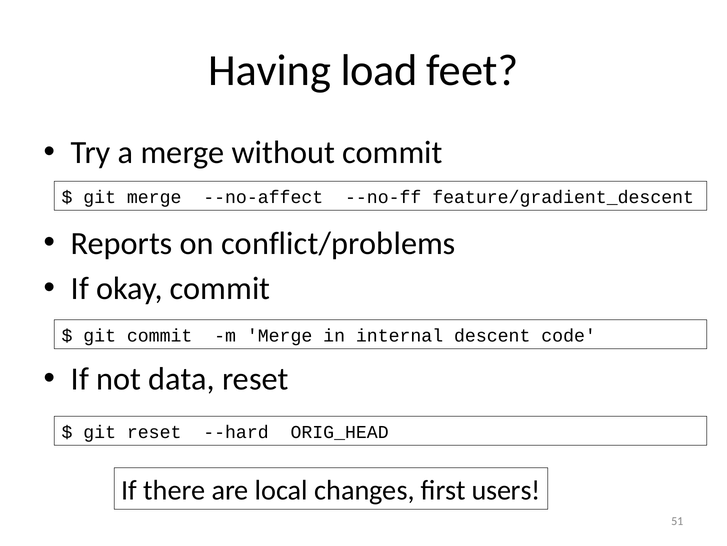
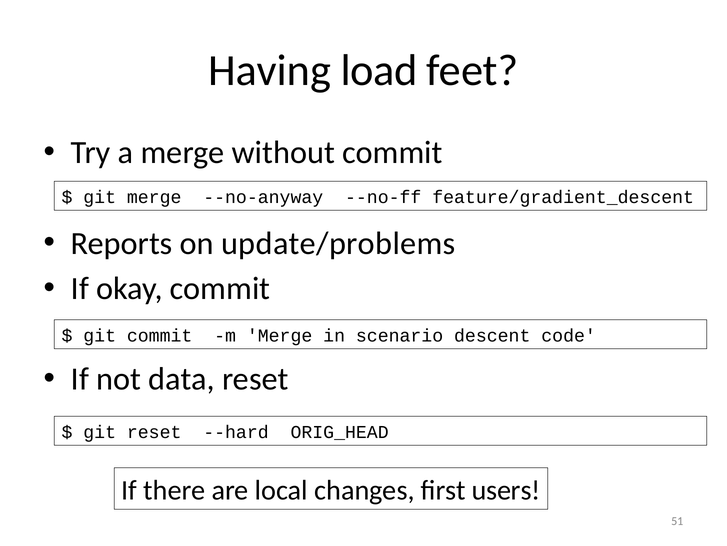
--no-affect: --no-affect -> --no-anyway
conflict/problems: conflict/problems -> update/problems
internal: internal -> scenario
